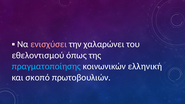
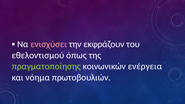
χαλαρώνει: χαλαρώνει -> εκφράζουν
πραγματοποίησης colour: light blue -> light green
ελληνική: ελληνική -> ενέργεια
σκοπό: σκοπό -> νόημα
